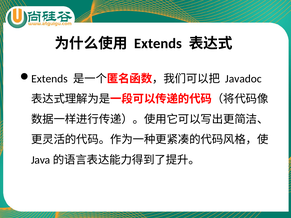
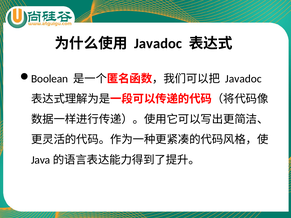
Extends at (158, 44): Extends -> Javadoc
Extends at (50, 79): Extends -> Boolean
